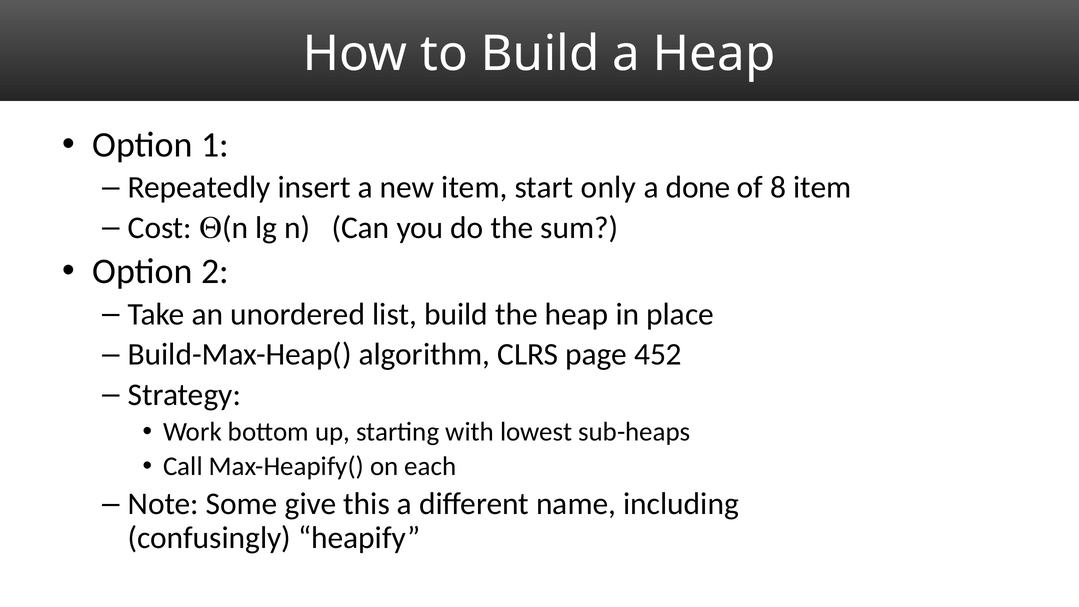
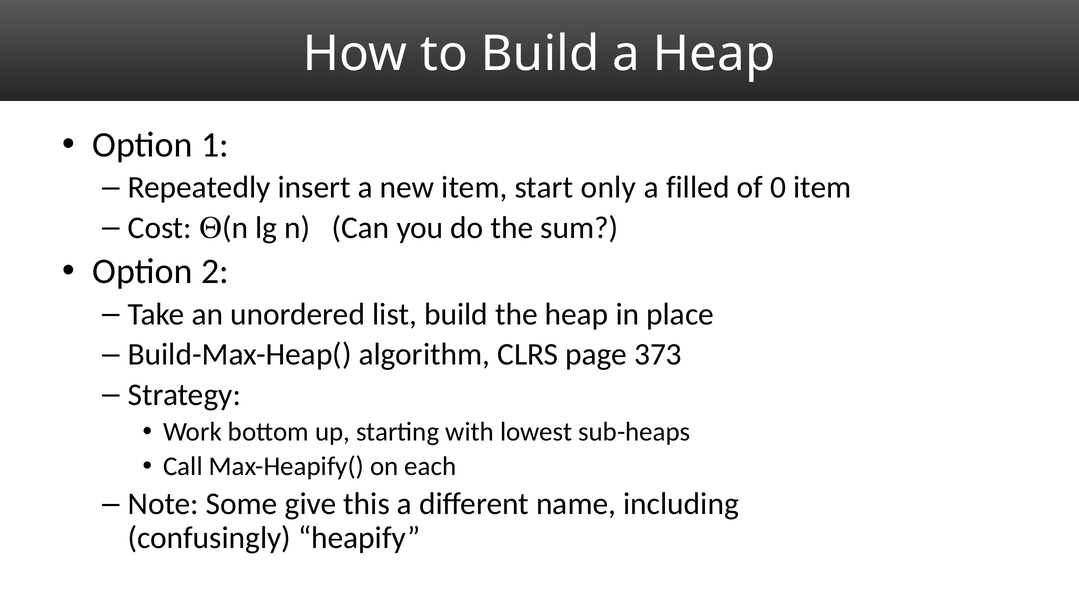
done: done -> filled
8: 8 -> 0
452: 452 -> 373
